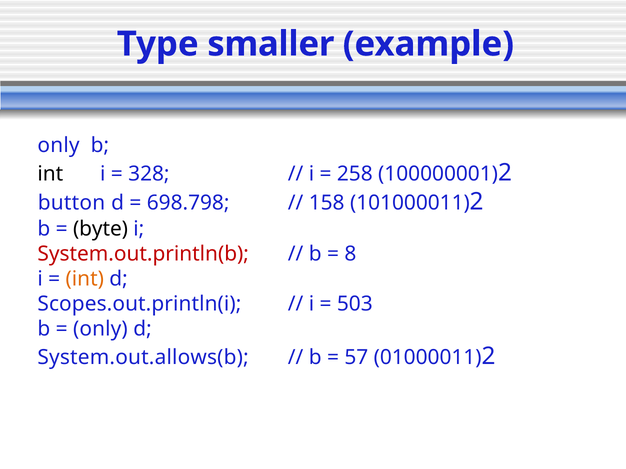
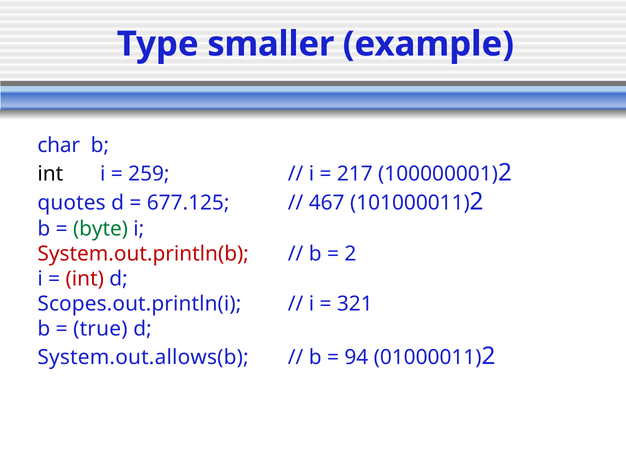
only at (59, 145): only -> char
328: 328 -> 259
258: 258 -> 217
button: button -> quotes
698.798: 698.798 -> 677.125
158: 158 -> 467
byte colour: black -> green
8 at (350, 254): 8 -> 2
int at (85, 279) colour: orange -> red
503: 503 -> 321
only at (100, 329): only -> true
57: 57 -> 94
